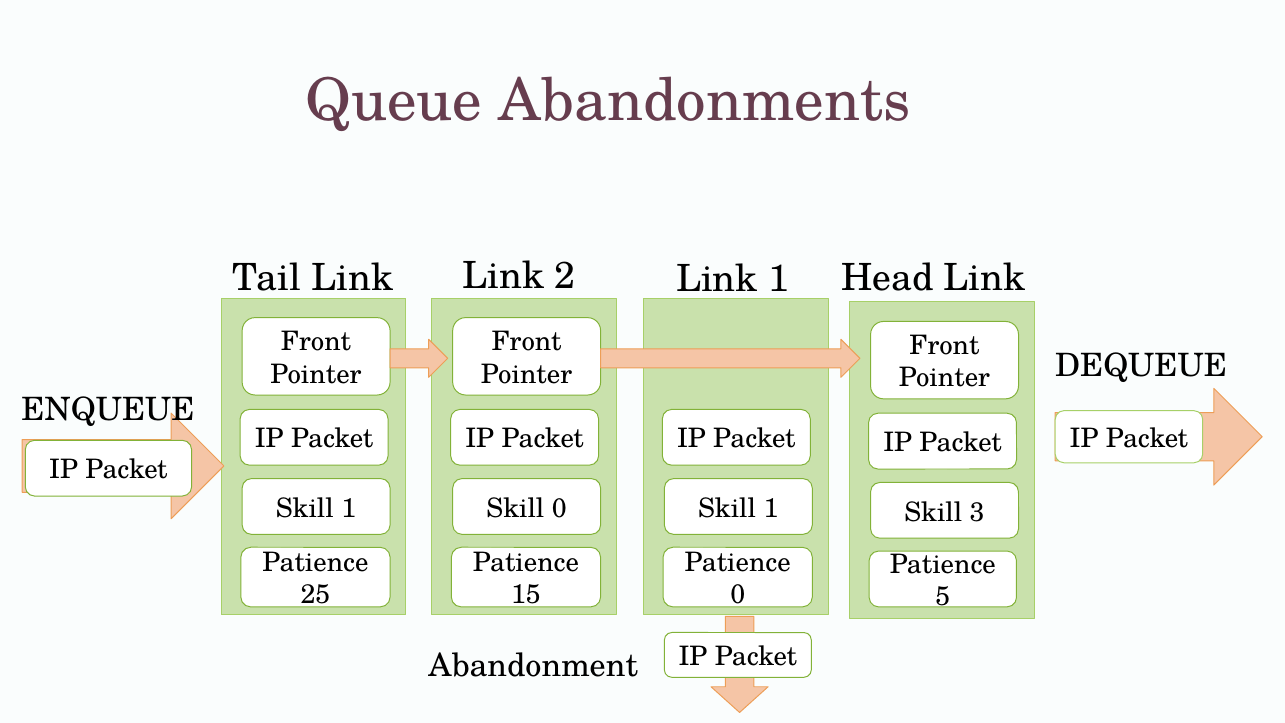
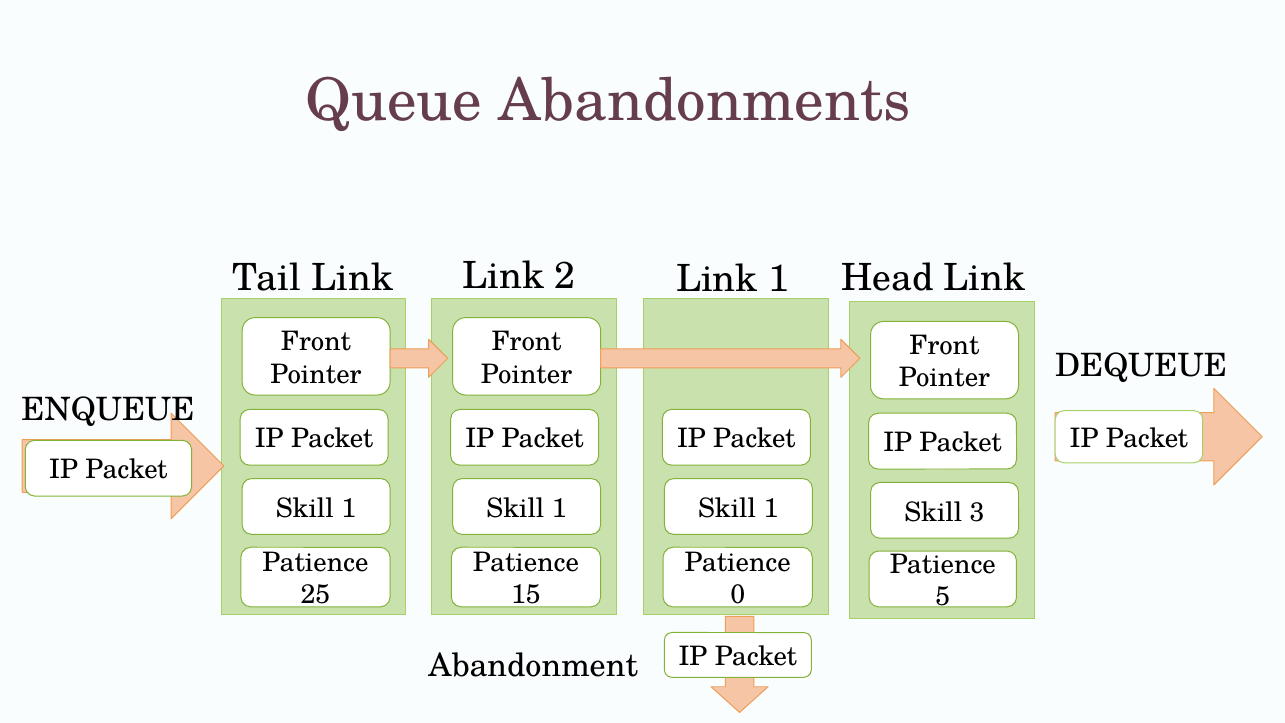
0 at (559, 508): 0 -> 1
